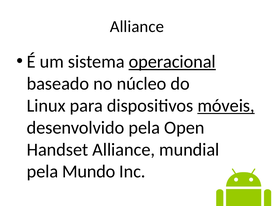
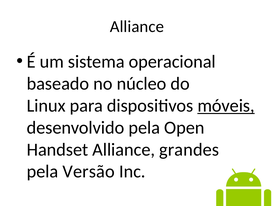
operacional underline: present -> none
mundial: mundial -> grandes
Mundo: Mundo -> Versão
